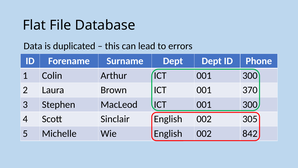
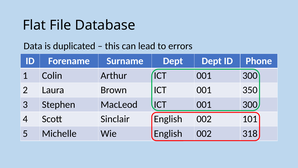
370: 370 -> 350
305: 305 -> 101
842: 842 -> 318
